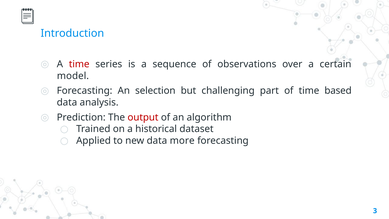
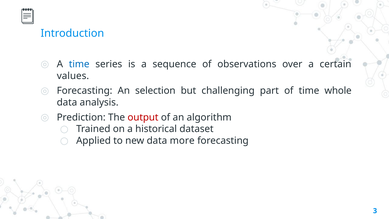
time at (79, 64) colour: red -> blue
model: model -> values
based: based -> whole
